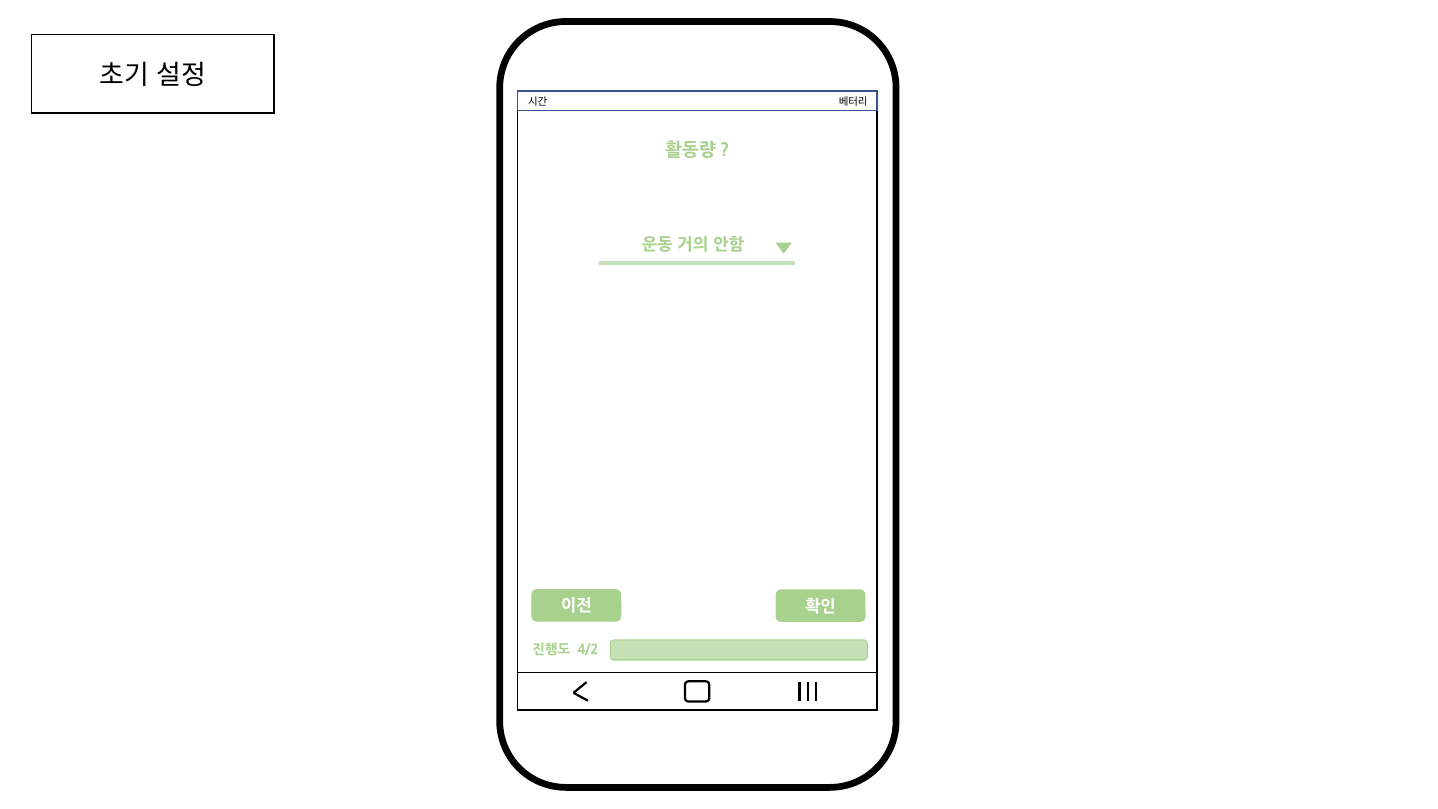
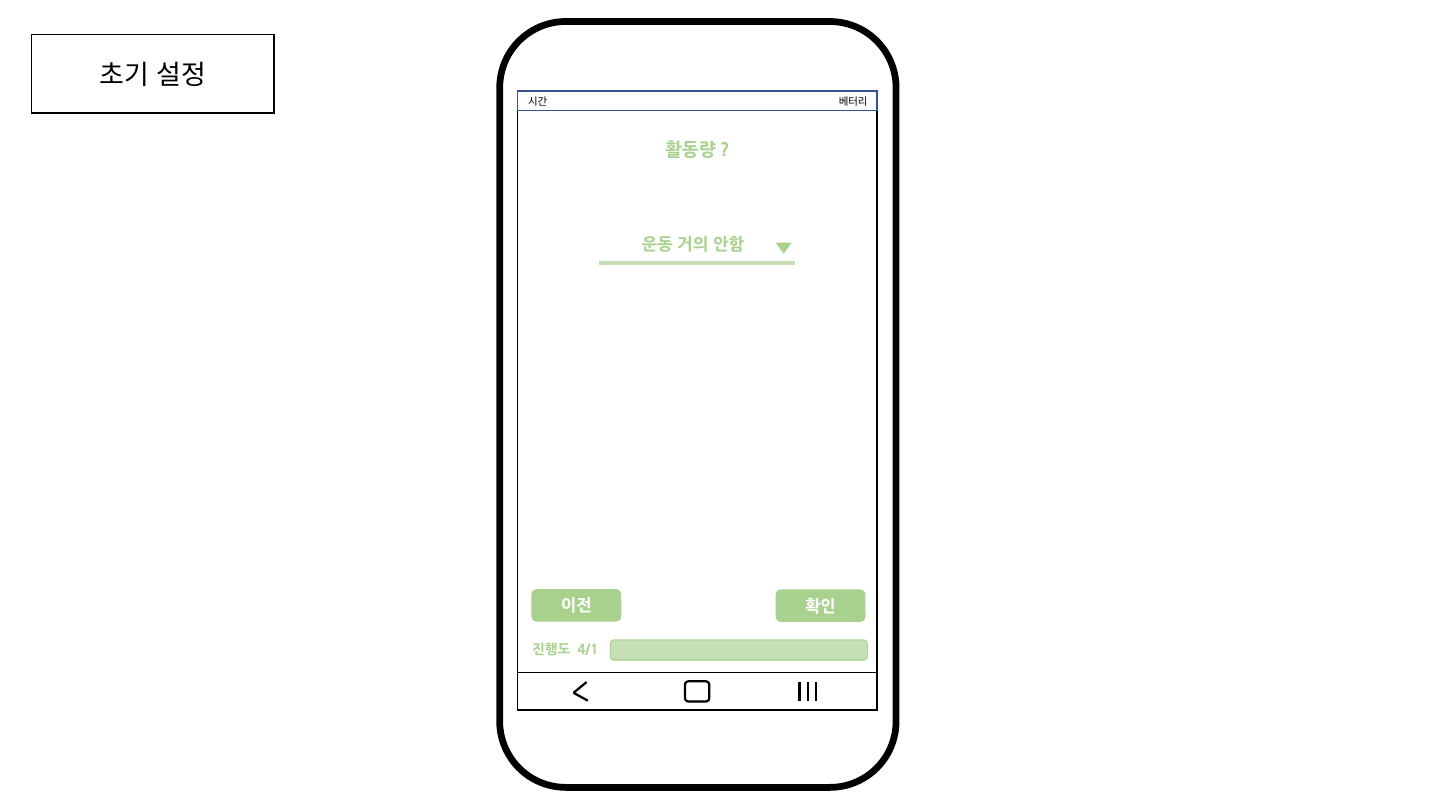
4/2: 4/2 -> 4/1
